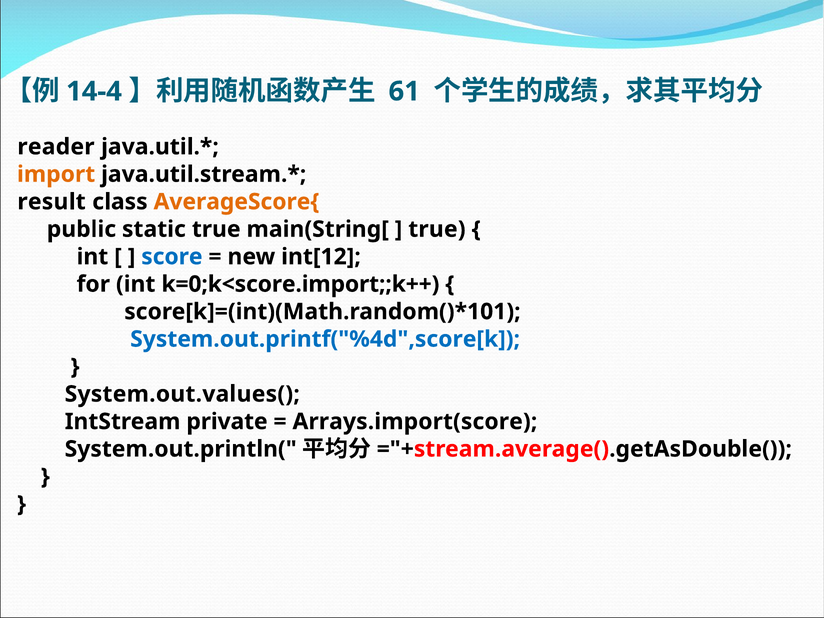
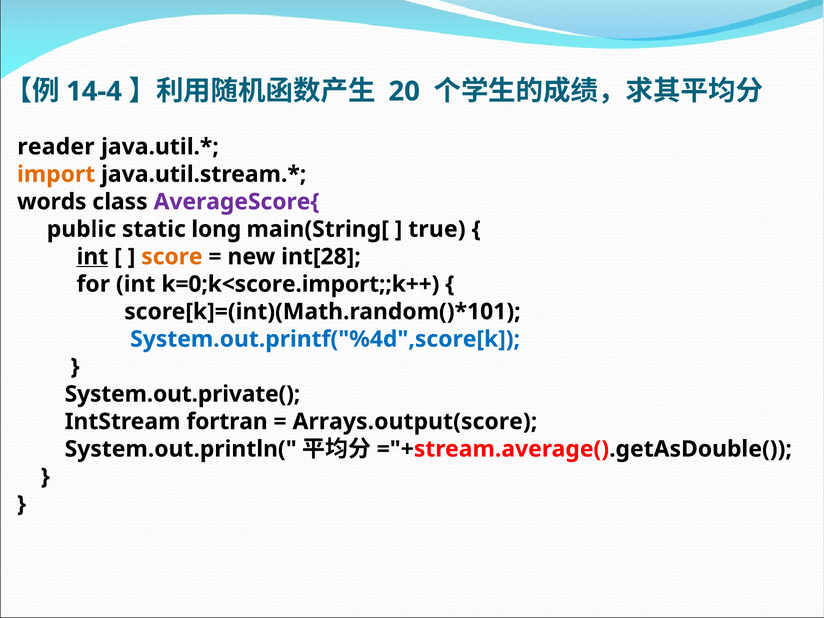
61: 61 -> 20
result: result -> words
AverageScore{ colour: orange -> purple
static true: true -> long
int at (92, 257) underline: none -> present
score colour: blue -> orange
int[12: int[12 -> int[28
System.out.values(: System.out.values( -> System.out.private(
private: private -> fortran
Arrays.import(score: Arrays.import(score -> Arrays.output(score
